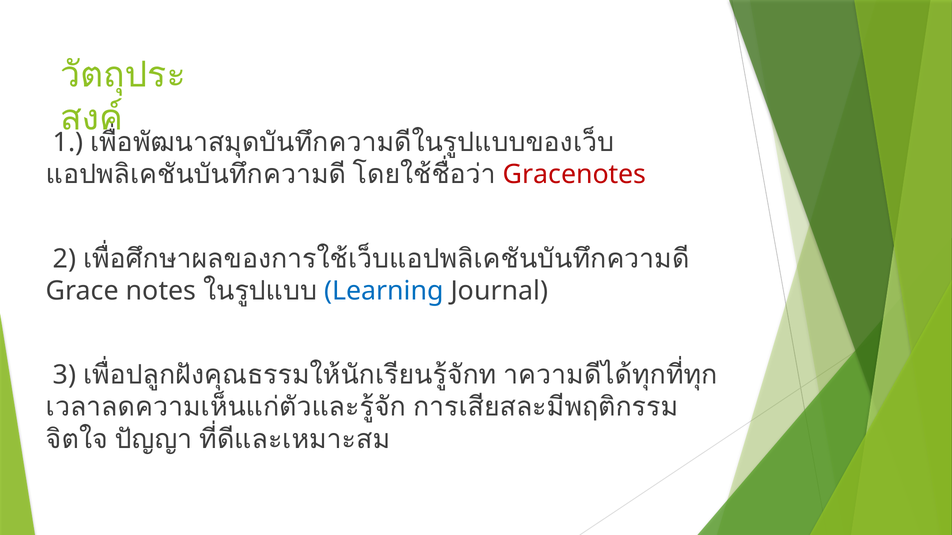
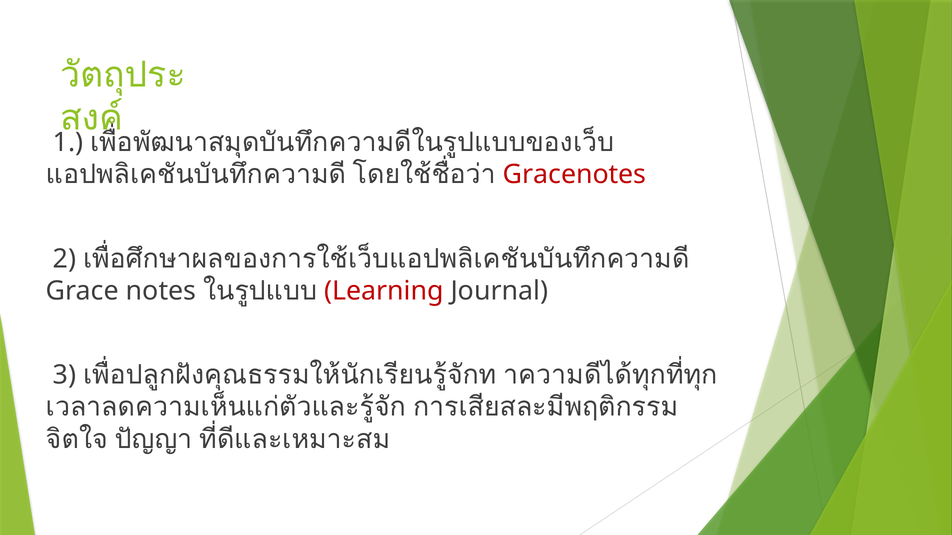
Learning colour: blue -> red
